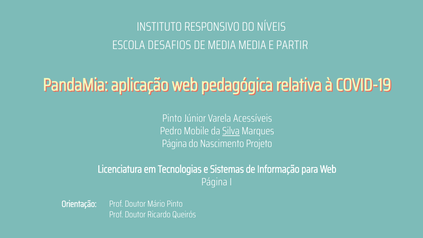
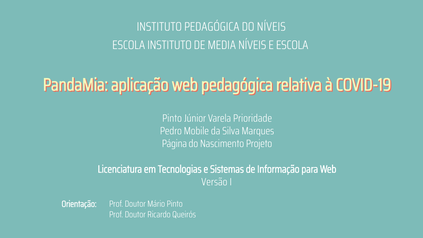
INSTITUTO RESPONSIVO: RESPONSIVO -> PEDAGÓGICA
ESCOLA DESAFIOS: DESAFIOS -> INSTITUTO
MEDIA MEDIA: MEDIA -> NÍVEIS
E PARTIR: PARTIR -> ESCOLA
Acessíveis: Acessíveis -> Prioridade
Silva underline: present -> none
Página at (214, 182): Página -> Versão
